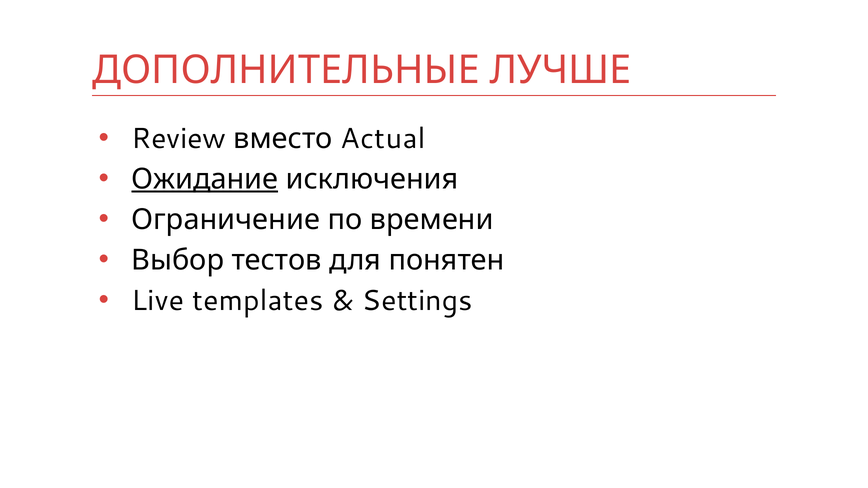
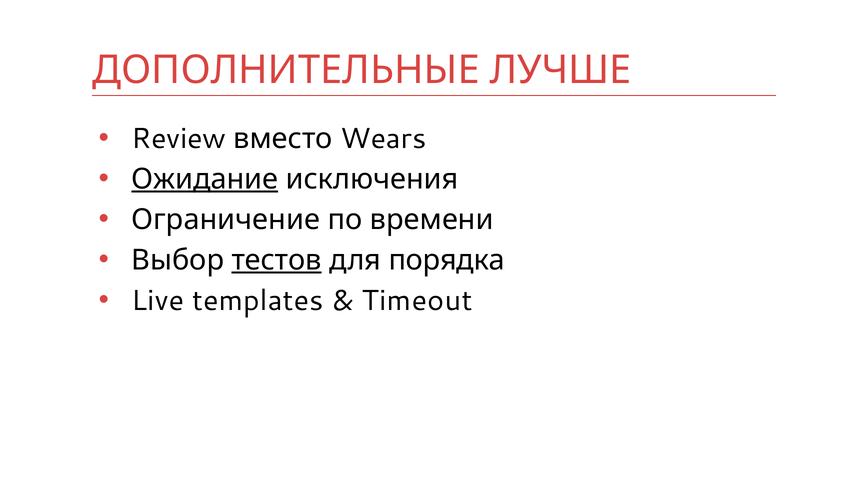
Actual: Actual -> Wears
тестов underline: none -> present
понятен: понятен -> порядка
Settings: Settings -> Timeout
